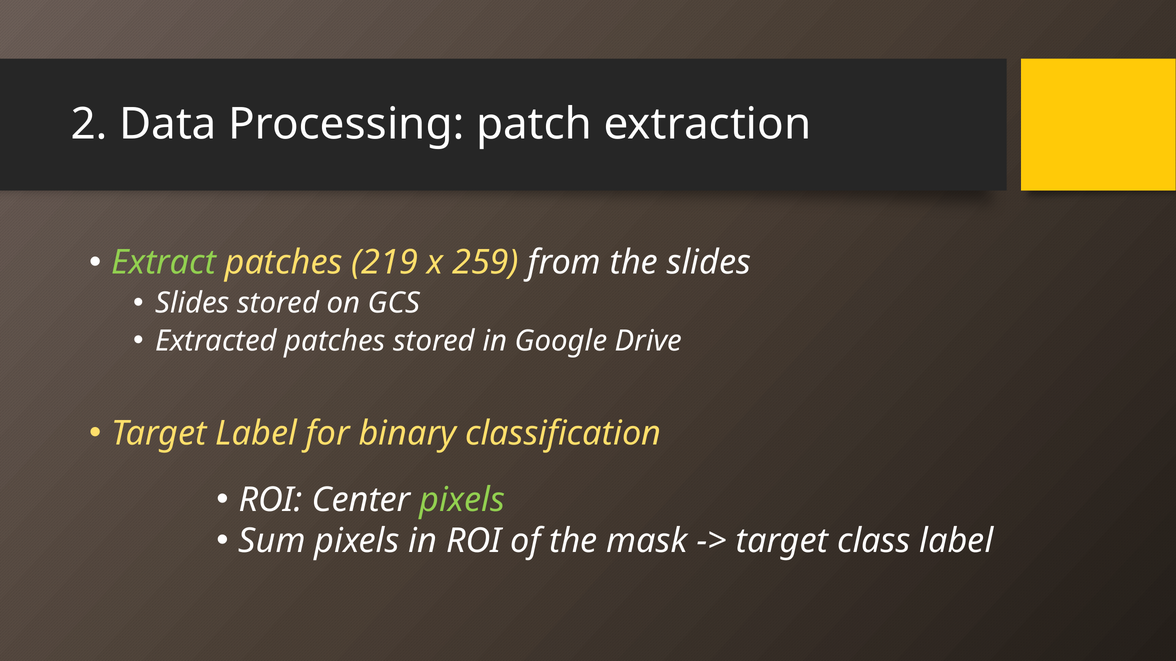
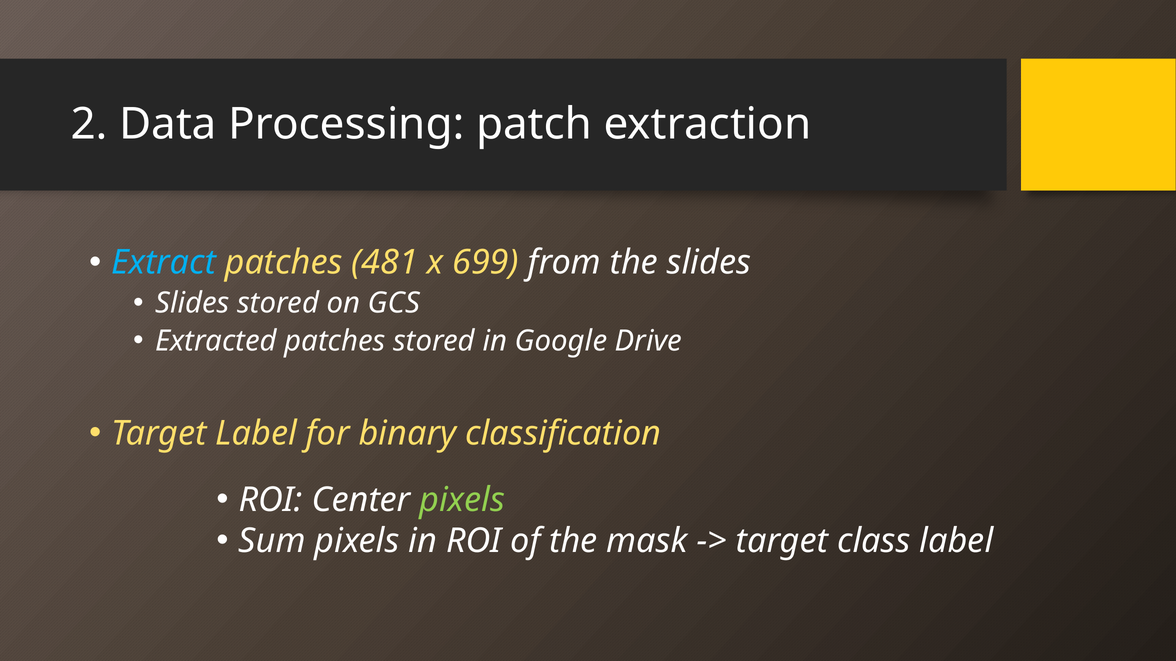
Extract colour: light green -> light blue
219: 219 -> 481
259: 259 -> 699
